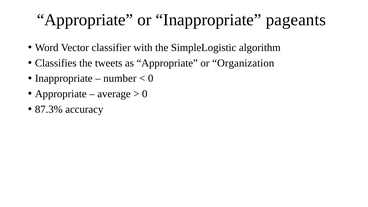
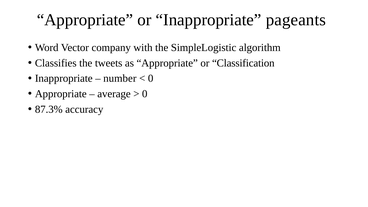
classifier: classifier -> company
Organization: Organization -> Classification
